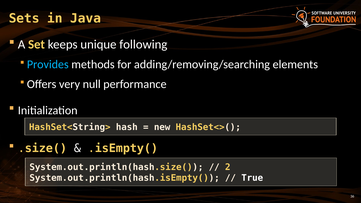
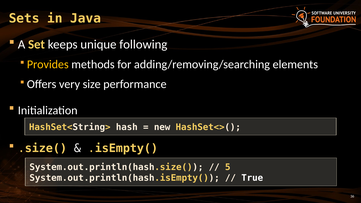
Provides colour: light blue -> yellow
null: null -> size
2: 2 -> 5
